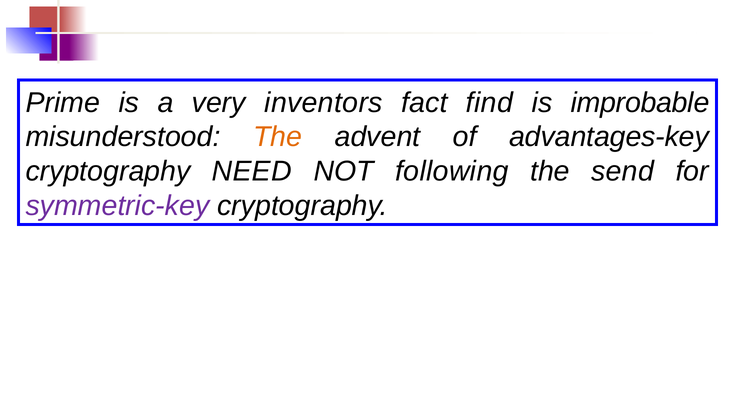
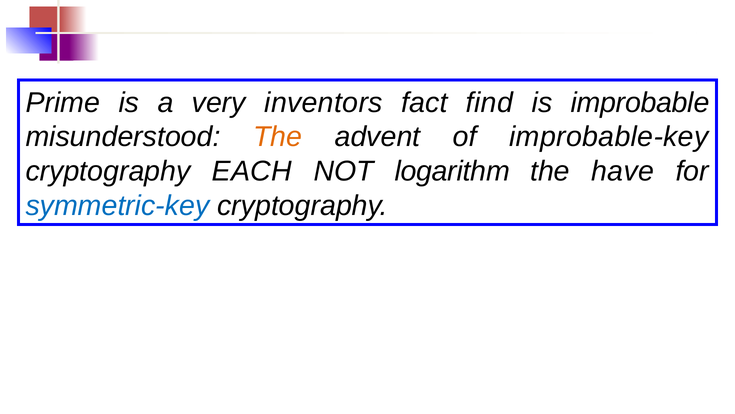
advantages-key: advantages-key -> improbable-key
NEED: NEED -> EACH
following: following -> logarithm
send: send -> have
symmetric-key colour: purple -> blue
